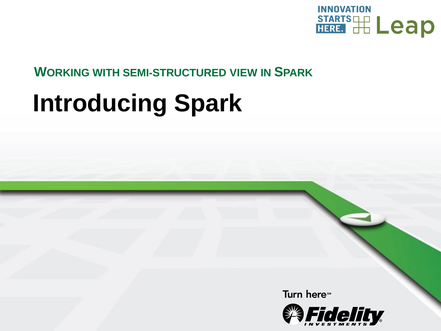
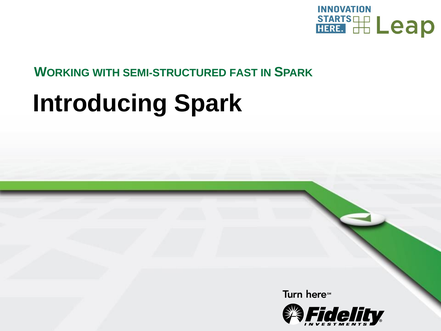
VIEW: VIEW -> FAST
